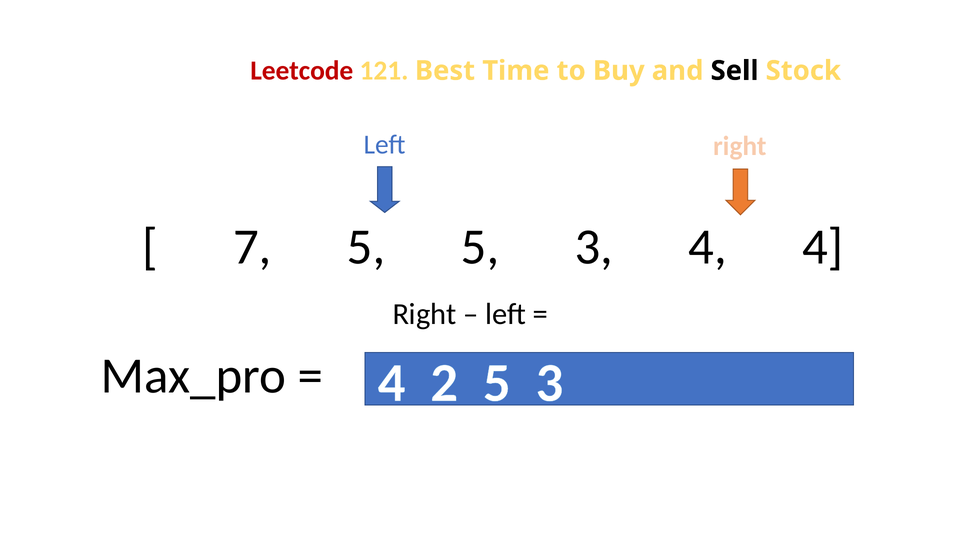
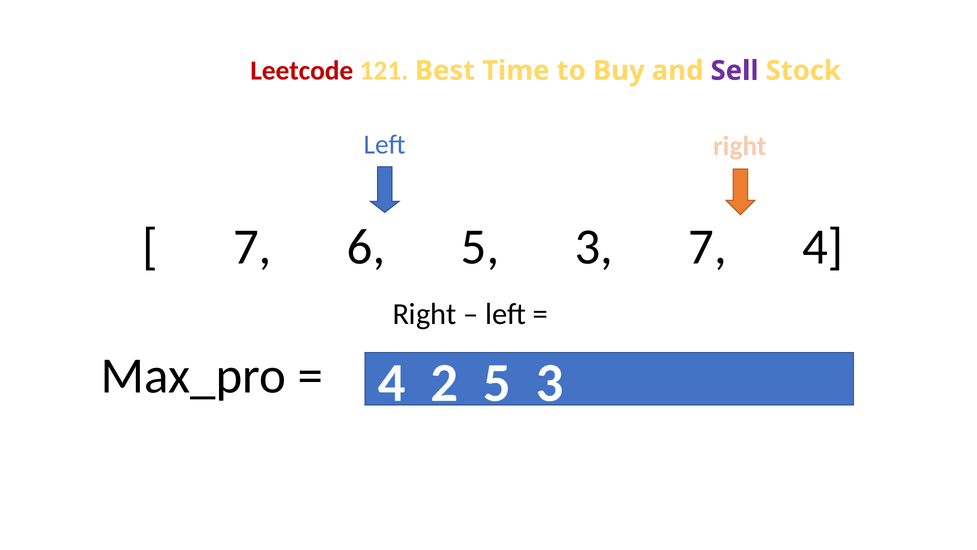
Sell colour: black -> purple
7 5: 5 -> 6
3 4: 4 -> 7
